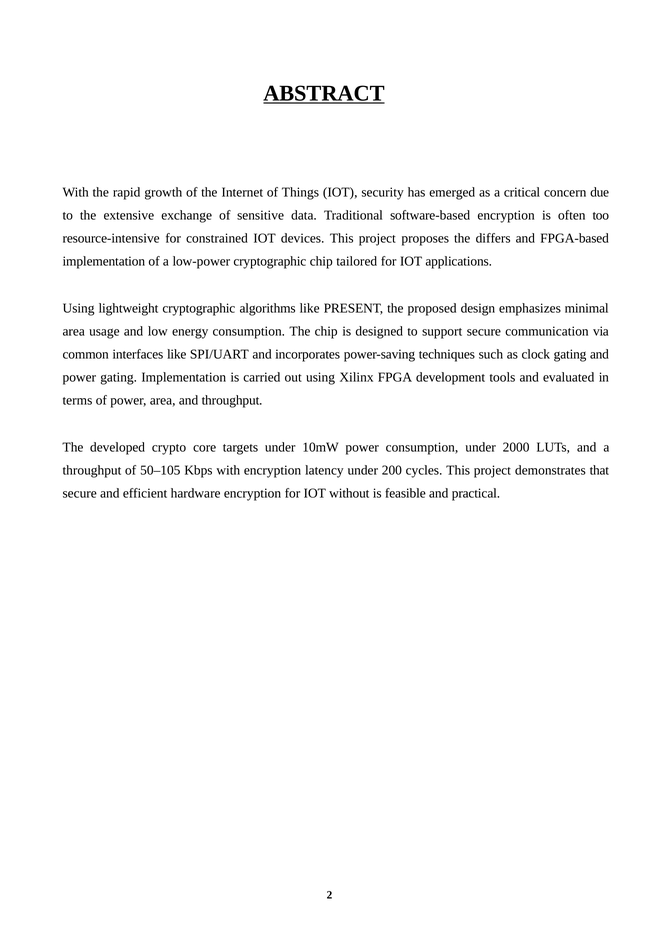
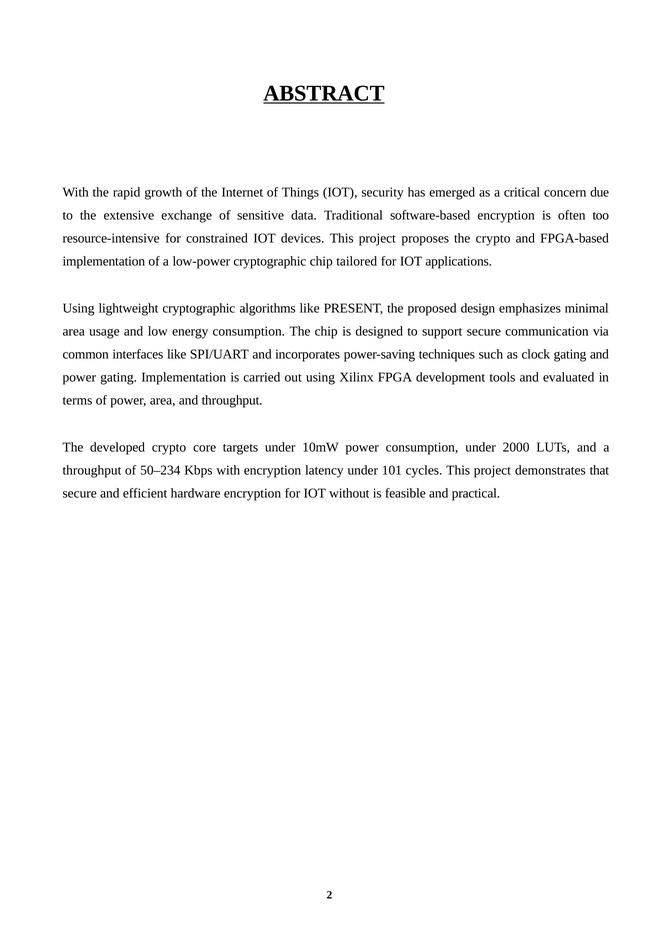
the differs: differs -> crypto
50–105: 50–105 -> 50–234
200: 200 -> 101
